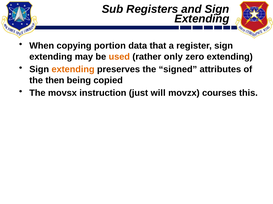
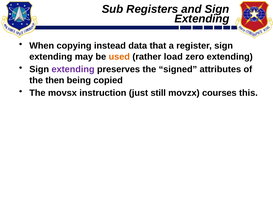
portion: portion -> instead
only: only -> load
extending at (73, 70) colour: orange -> purple
will: will -> still
